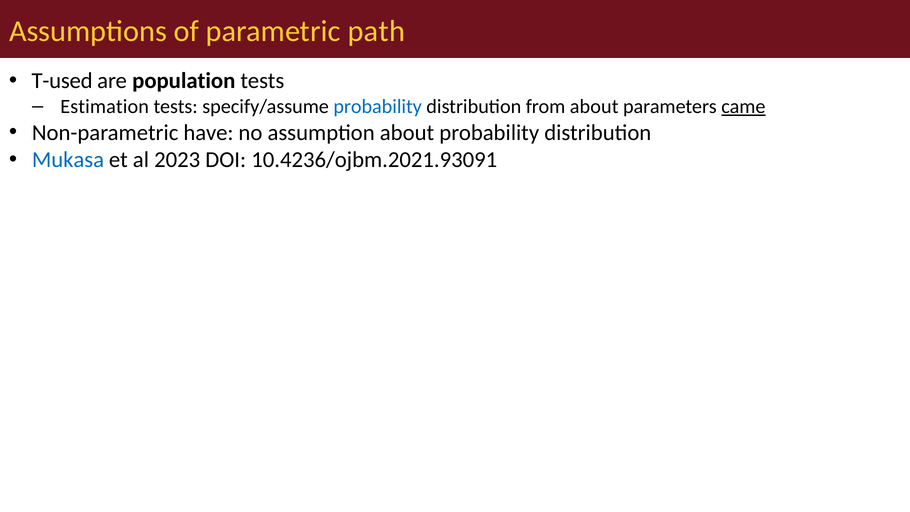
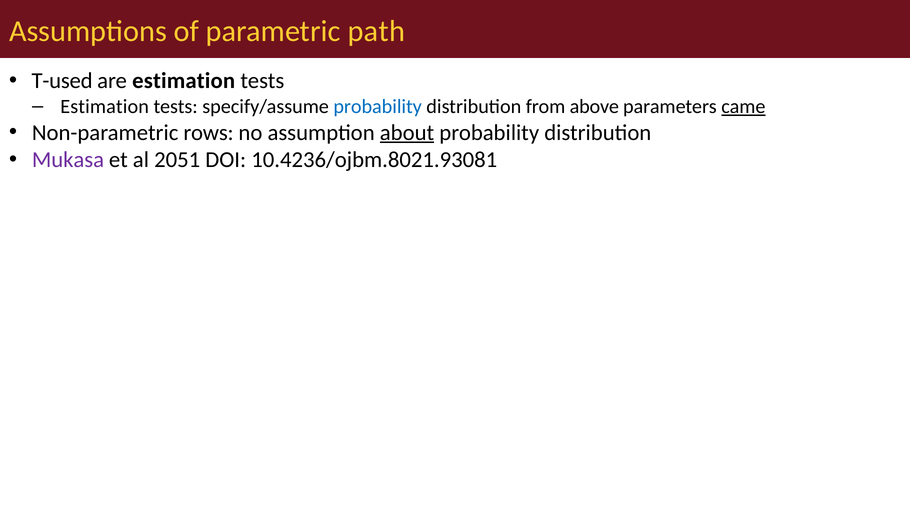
are population: population -> estimation
from about: about -> above
have: have -> rows
about at (407, 133) underline: none -> present
Mukasa colour: blue -> purple
2023: 2023 -> 2051
10.4236/ojbm.2021.93091: 10.4236/ojbm.2021.93091 -> 10.4236/ojbm.8021.93081
